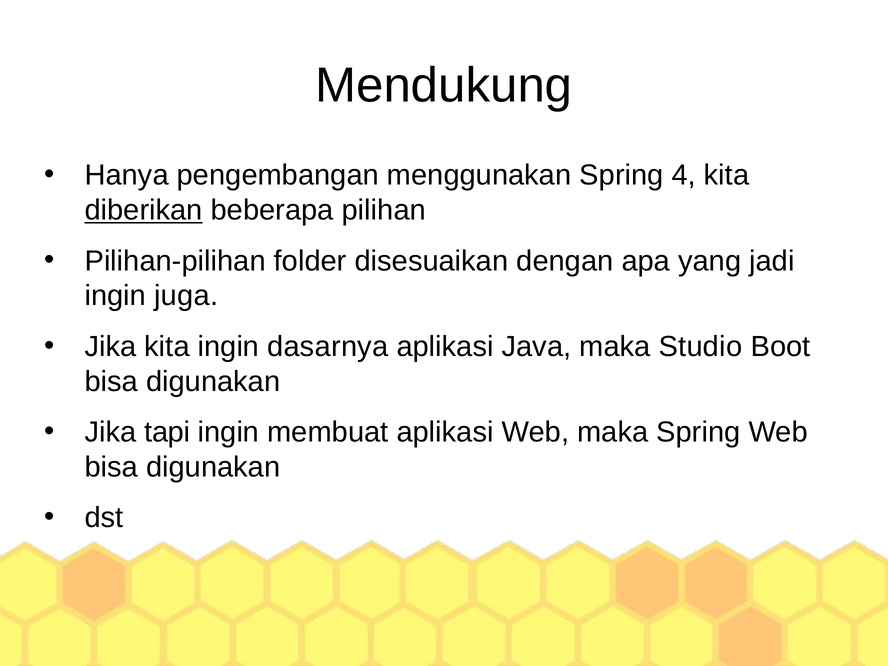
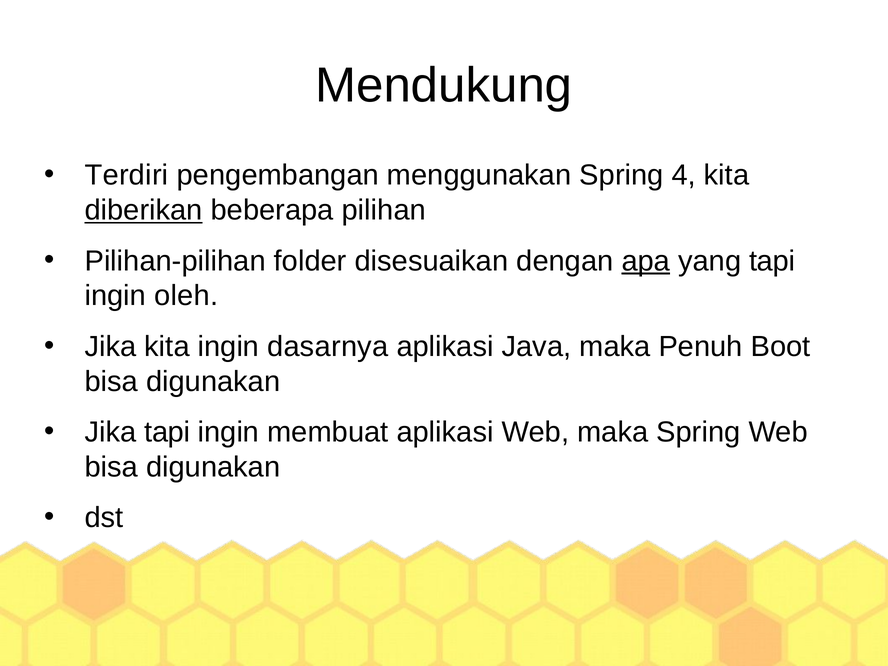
Hanya: Hanya -> Terdiri
apa underline: none -> present
yang jadi: jadi -> tapi
juga: juga -> oleh
Studio: Studio -> Penuh
